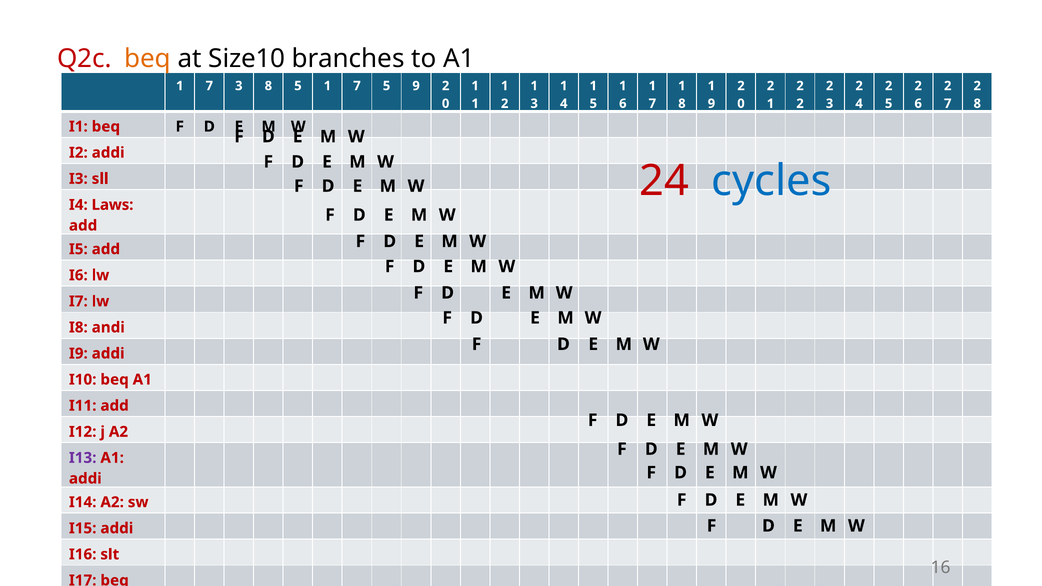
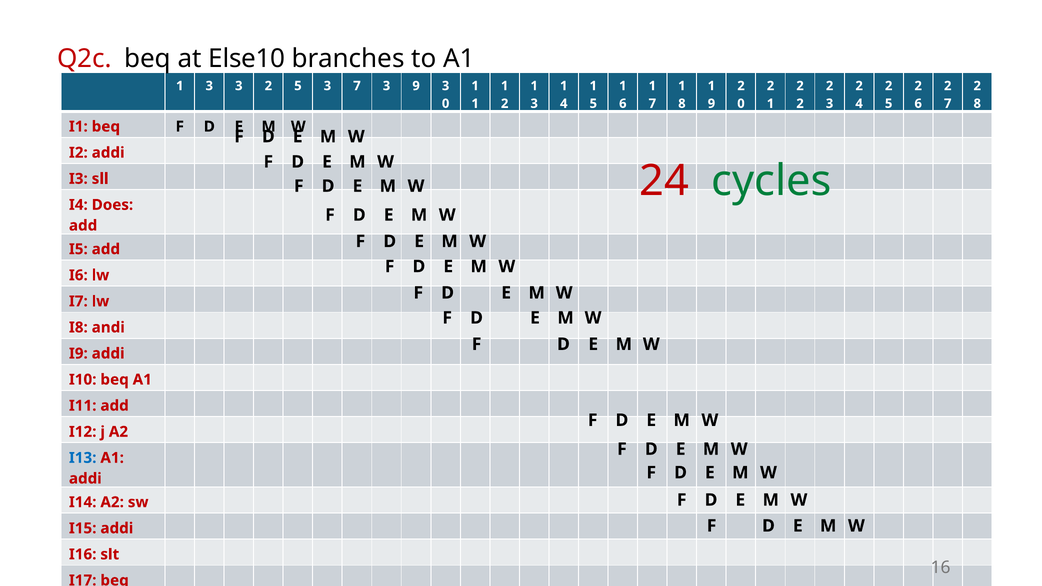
beq at (148, 59) colour: orange -> black
Size10: Size10 -> Else10
7 at (209, 86): 7 -> 3
8 at (268, 86): 8 -> 2
1 at (327, 86): 1 -> 3
7 5: 5 -> 3
2 at (446, 86): 2 -> 3
cycles colour: blue -> green
Laws: Laws -> Does
I13 colour: purple -> blue
